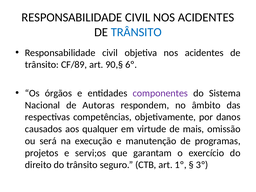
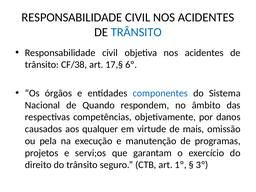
CF/89: CF/89 -> CF/38
90,§: 90,§ -> 17,§
componentes colour: purple -> blue
Autoras: Autoras -> Quando
será: será -> pela
